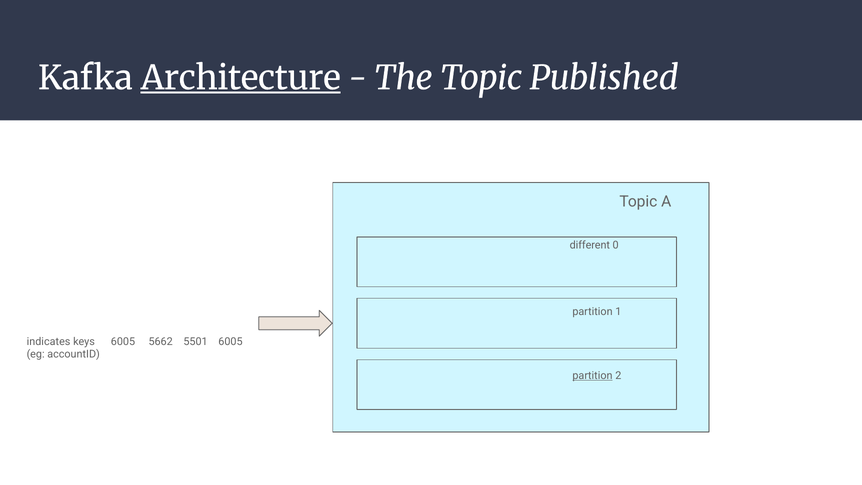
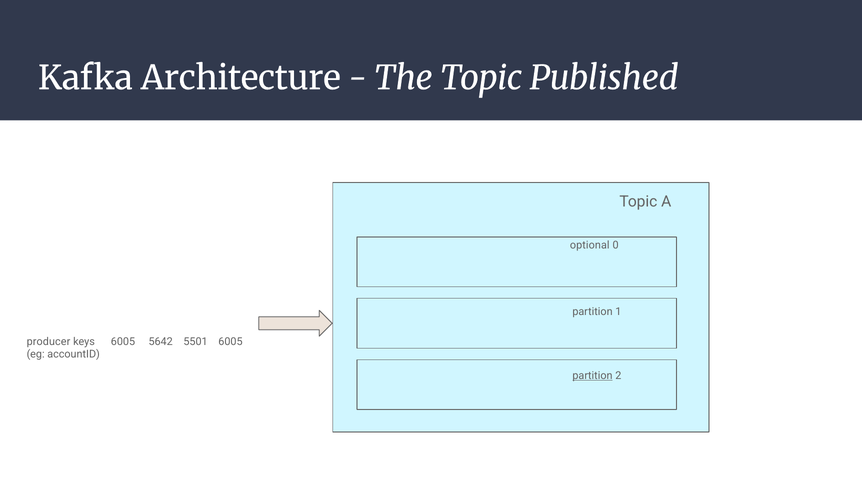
Architecture underline: present -> none
different: different -> optional
indicates: indicates -> producer
5662: 5662 -> 5642
